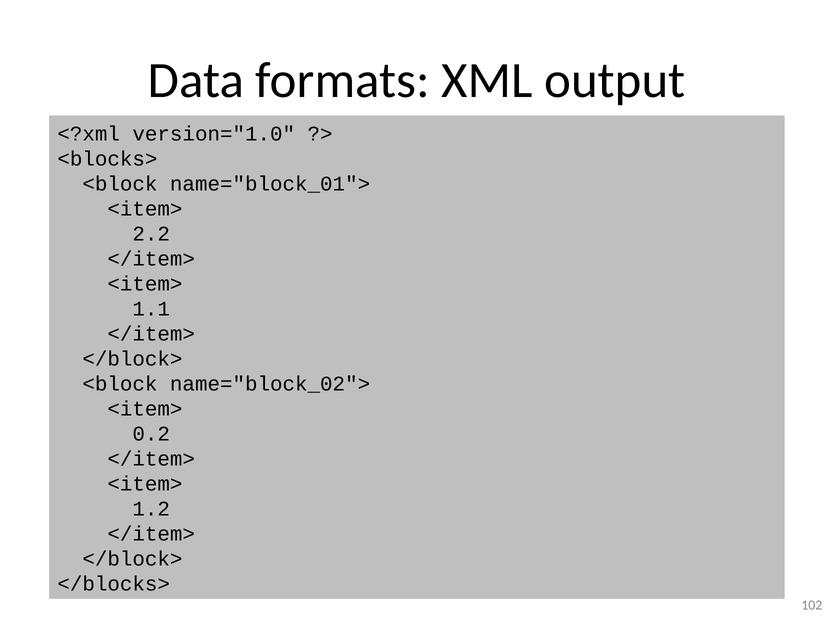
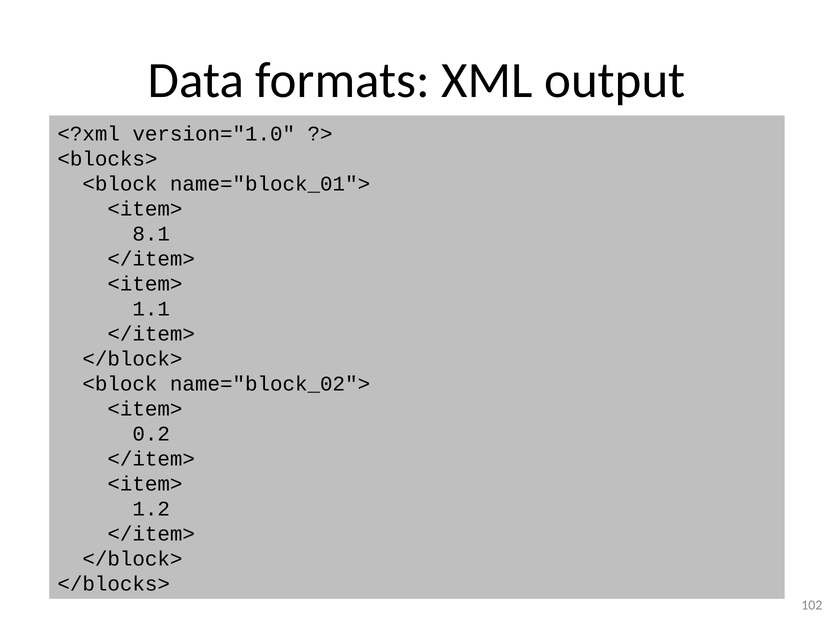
2.2: 2.2 -> 8.1
